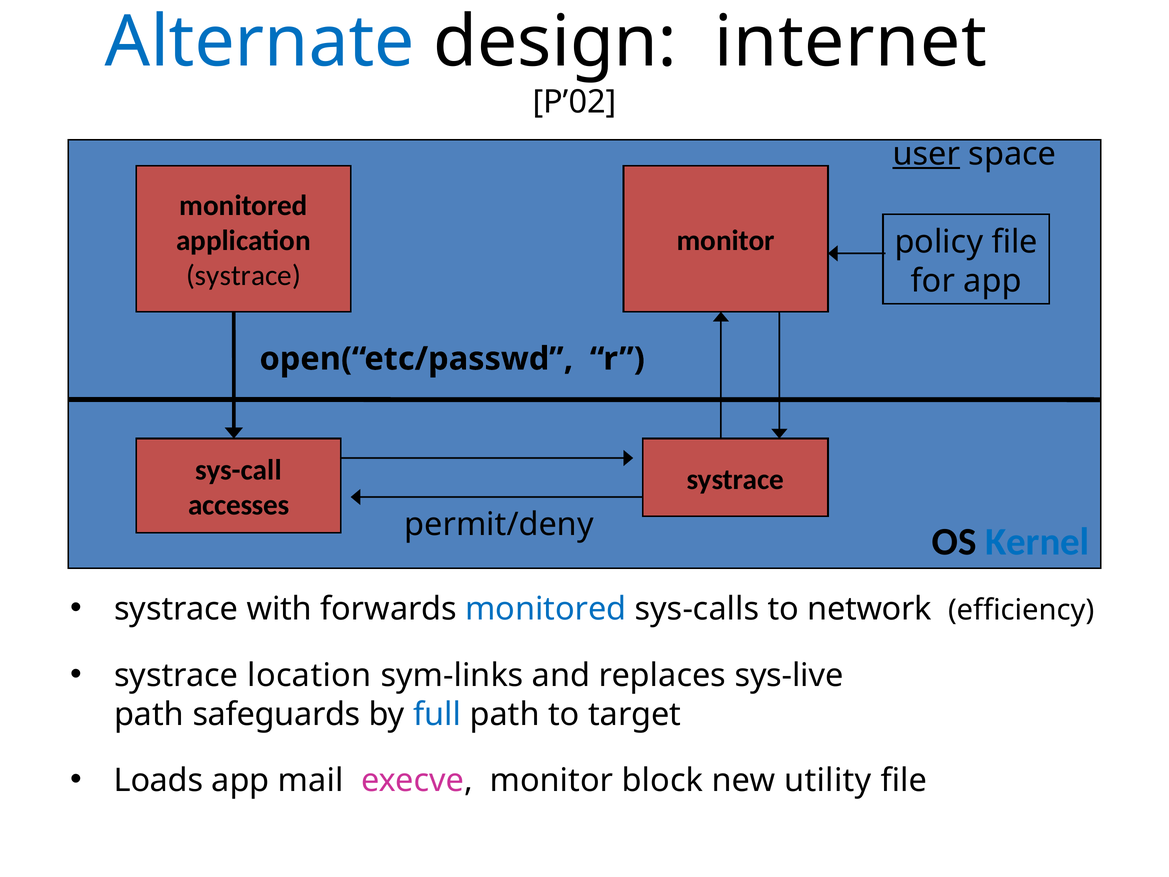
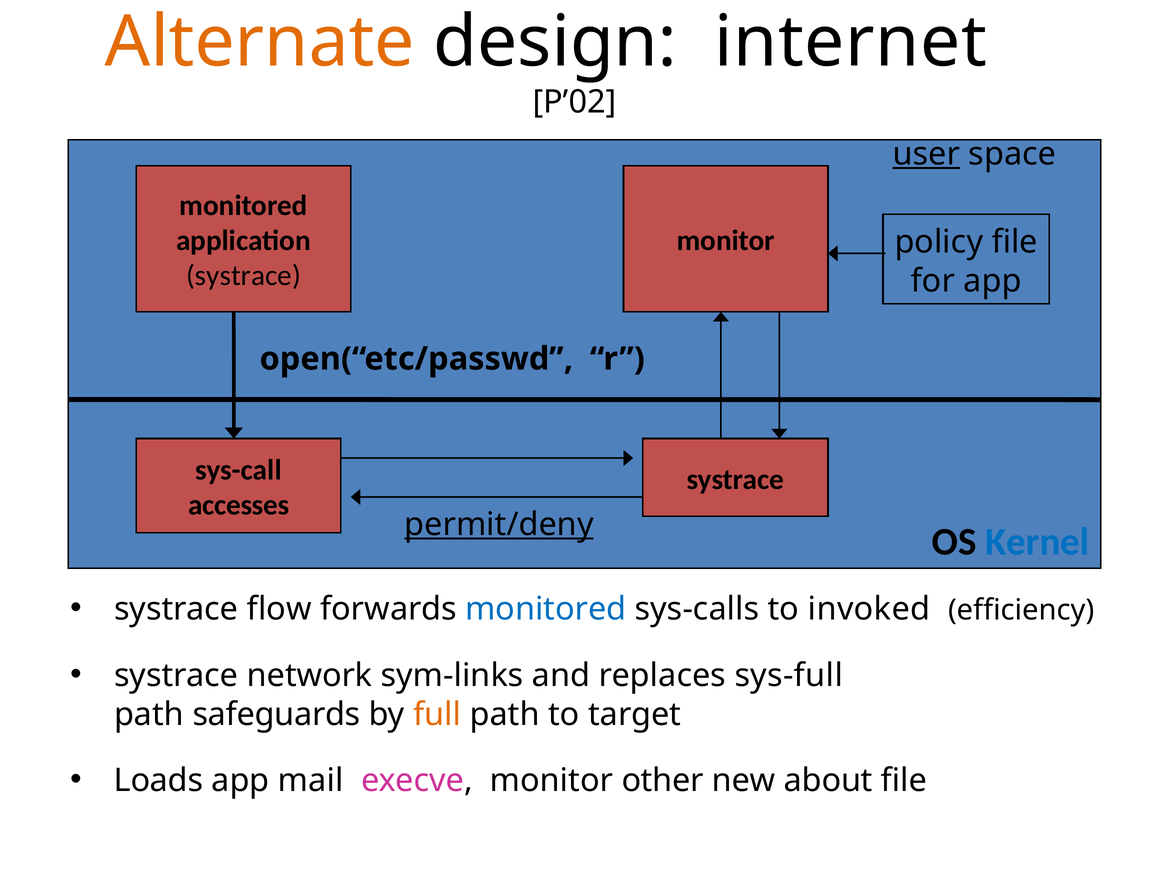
Alternate colour: blue -> orange
permit/deny underline: none -> present
with: with -> flow
network: network -> invoked
location: location -> network
sys-live: sys-live -> sys-full
full colour: blue -> orange
block: block -> other
utility: utility -> about
